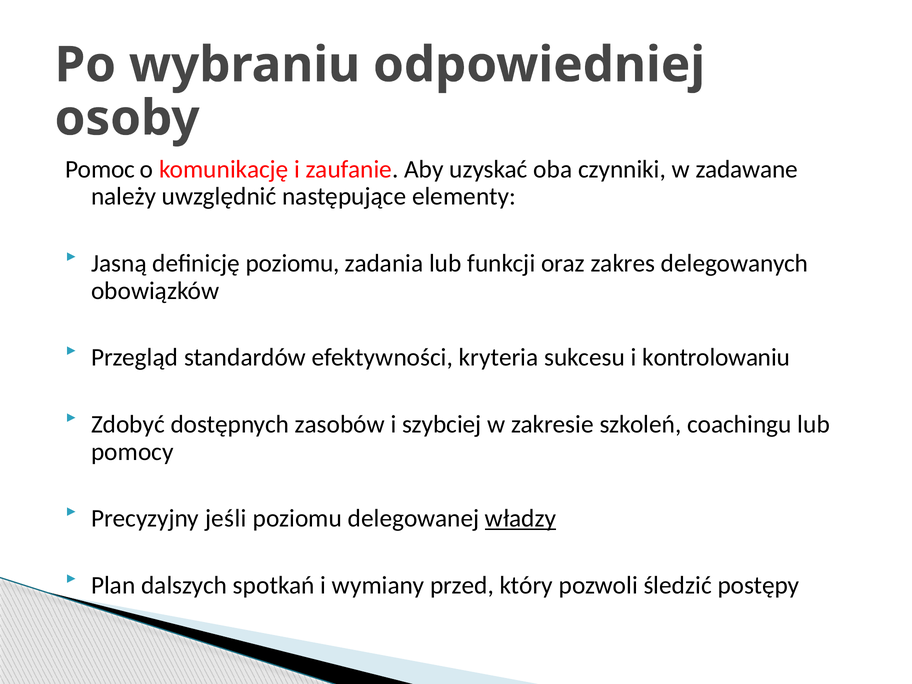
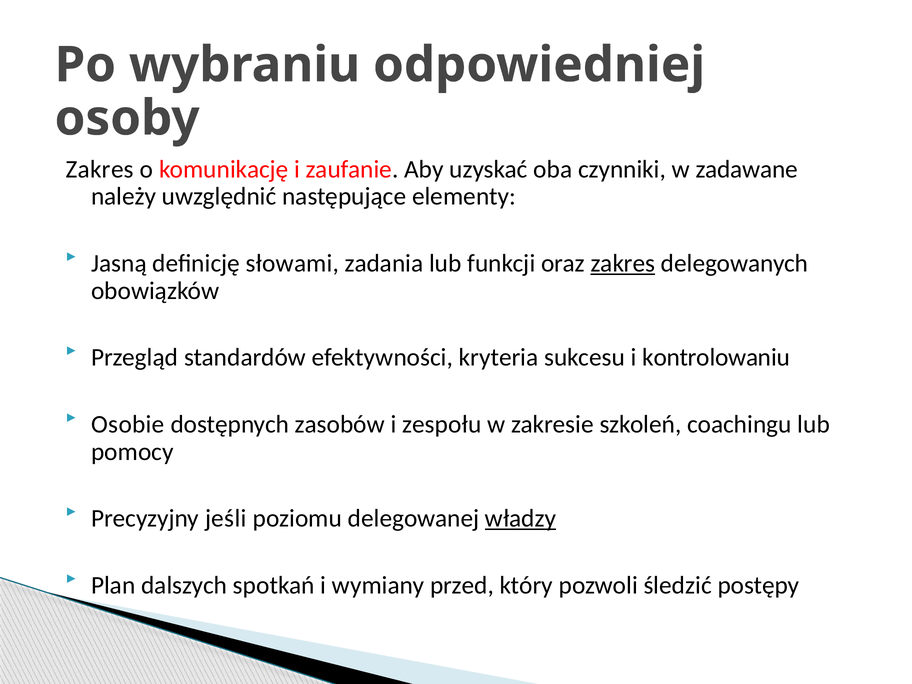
Pomoc at (100, 169): Pomoc -> Zakres
definicję poziomu: poziomu -> słowami
zakres at (623, 263) underline: none -> present
Zdobyć: Zdobyć -> Osobie
szybciej: szybciej -> zespołu
